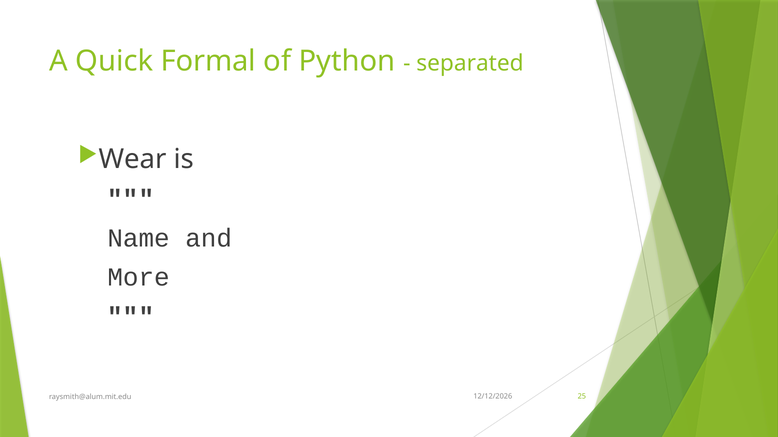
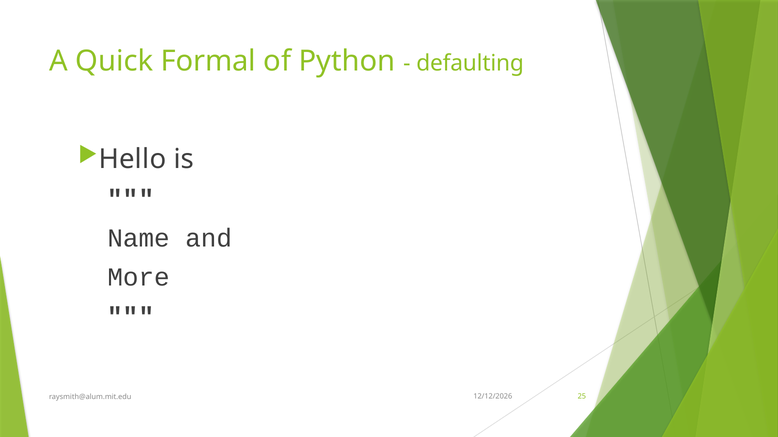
separated: separated -> defaulting
Wear: Wear -> Hello
